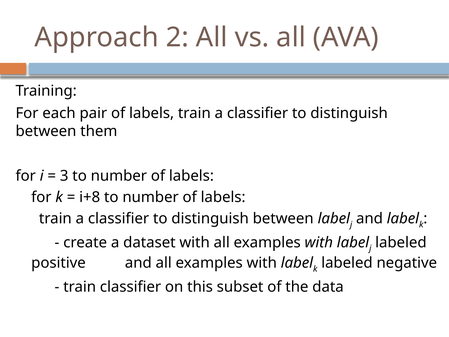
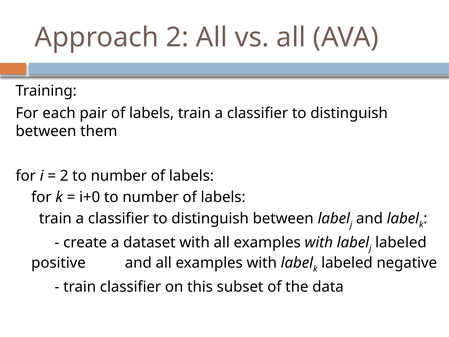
3 at (64, 176): 3 -> 2
i+8: i+8 -> i+0
